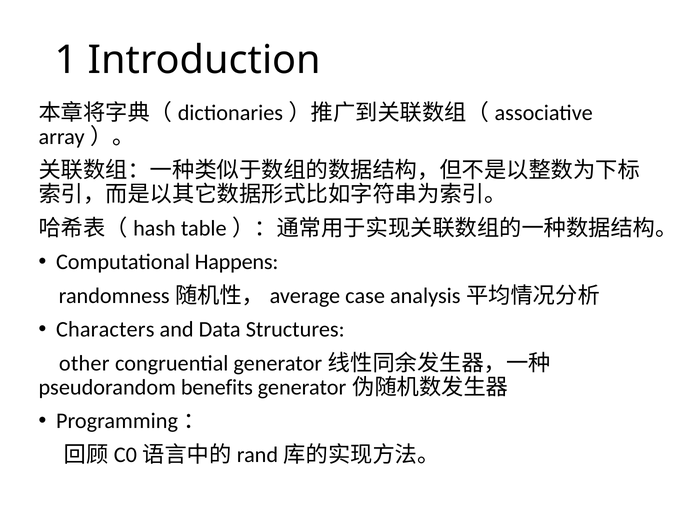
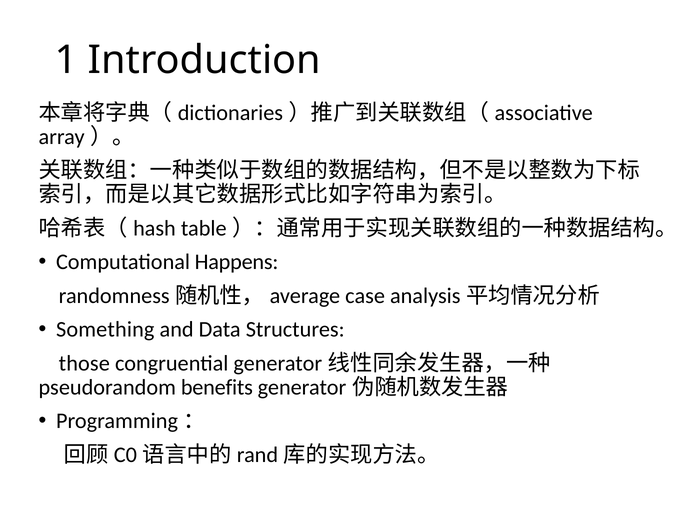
Characters: Characters -> Something
other: other -> those
